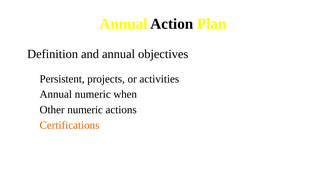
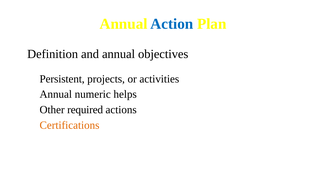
Action colour: black -> blue
when: when -> helps
Other numeric: numeric -> required
